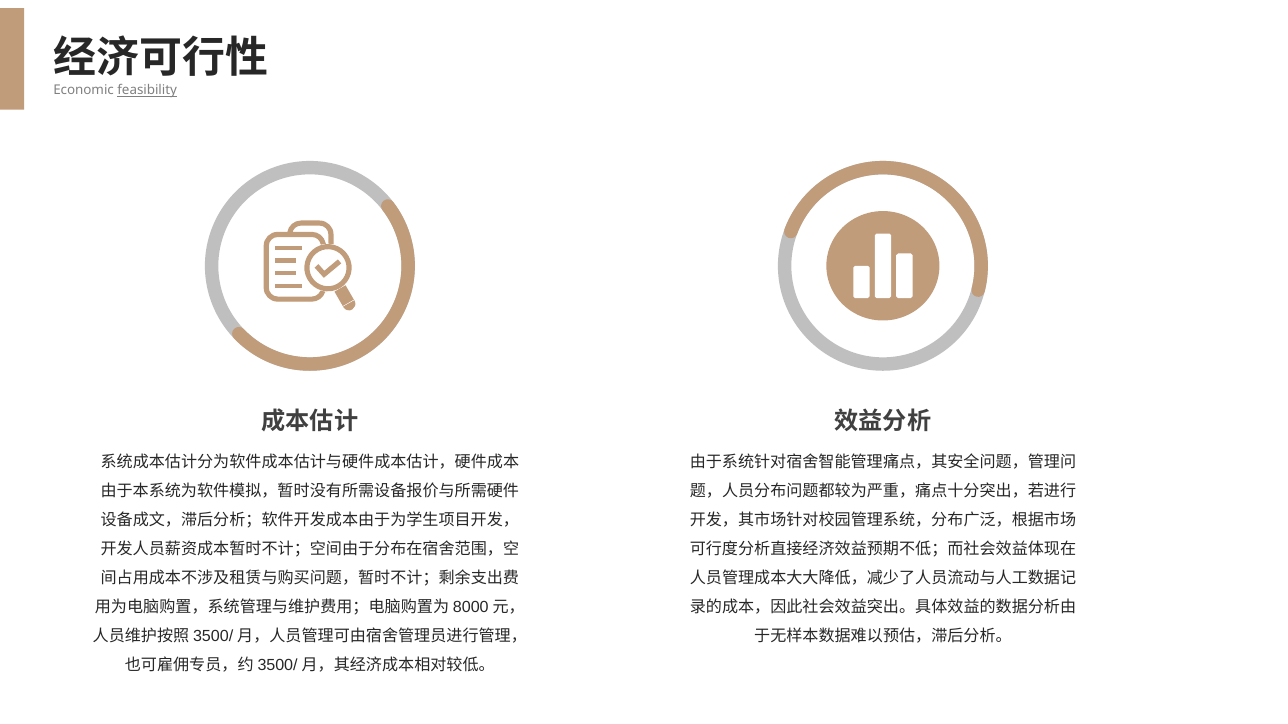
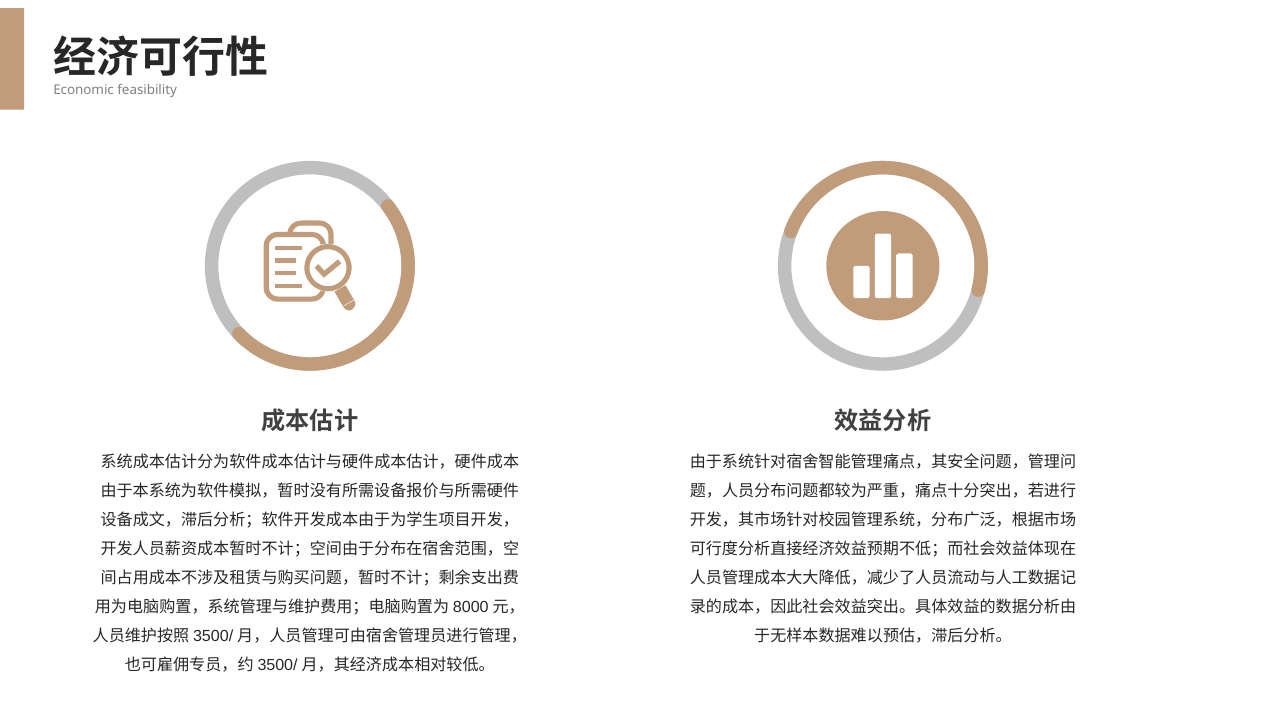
feasibility underline: present -> none
